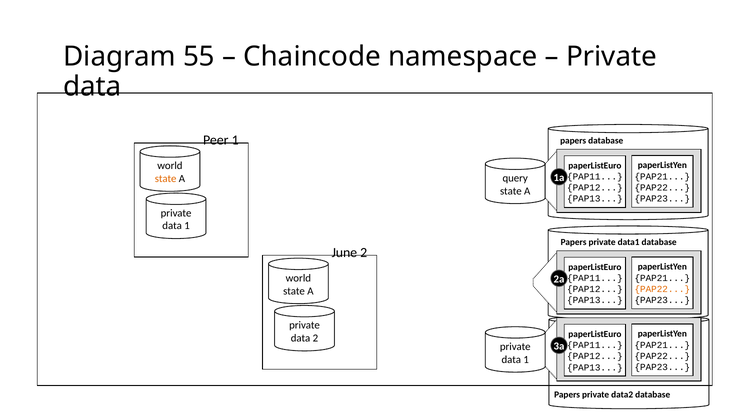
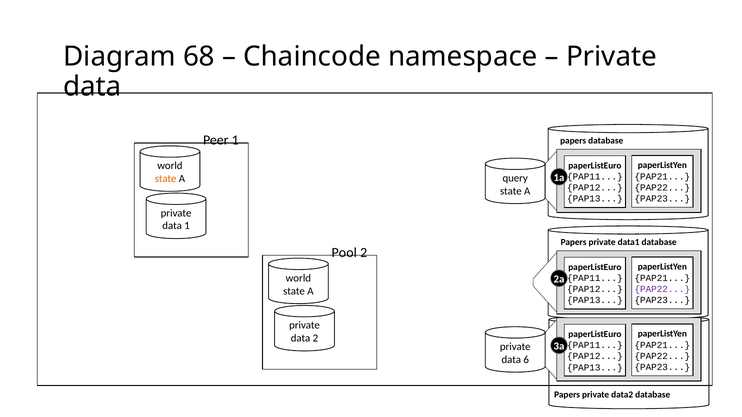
55: 55 -> 68
June: June -> Pool
PAP22 at (662, 289) colour: orange -> purple
1 at (526, 360): 1 -> 6
